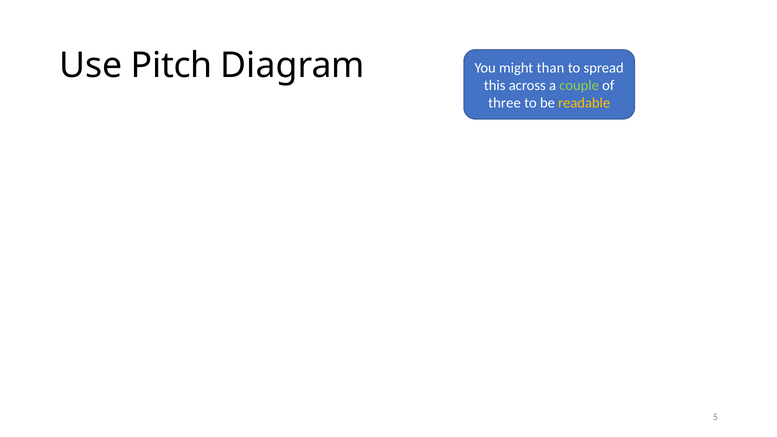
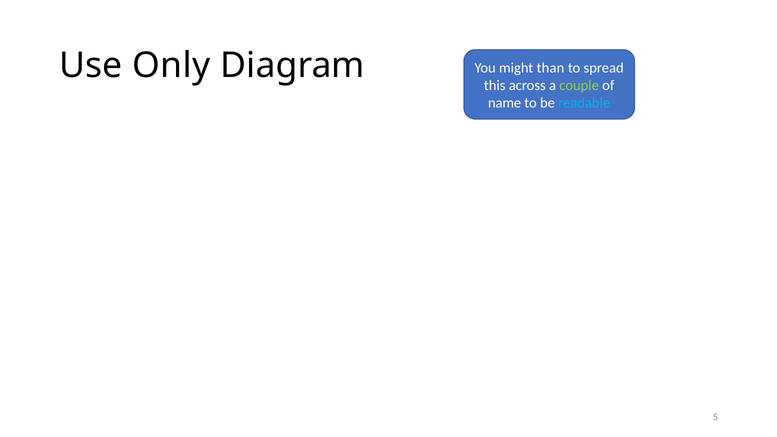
Pitch: Pitch -> Only
three: three -> name
readable colour: yellow -> light blue
